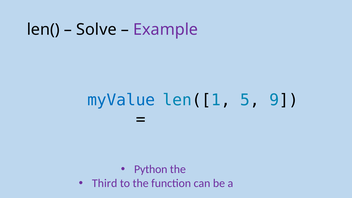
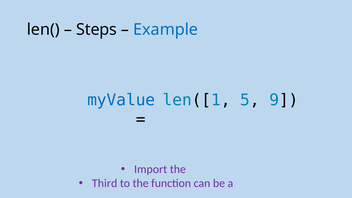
Solve: Solve -> Steps
Example colour: purple -> blue
Python: Python -> Import
